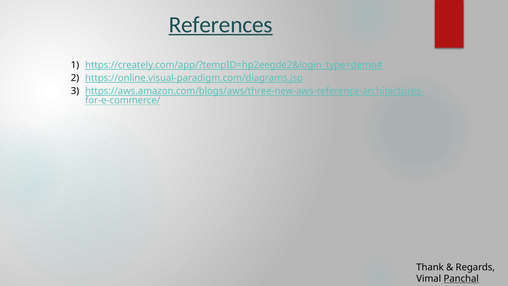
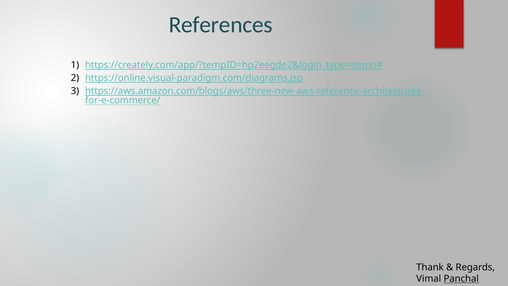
References underline: present -> none
